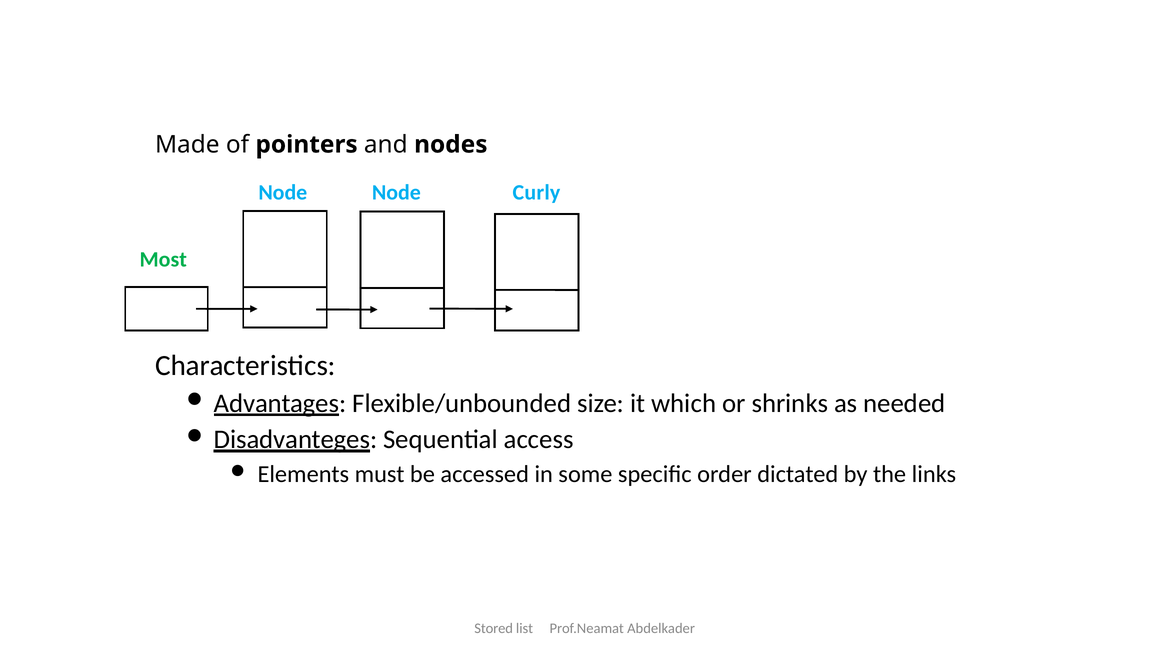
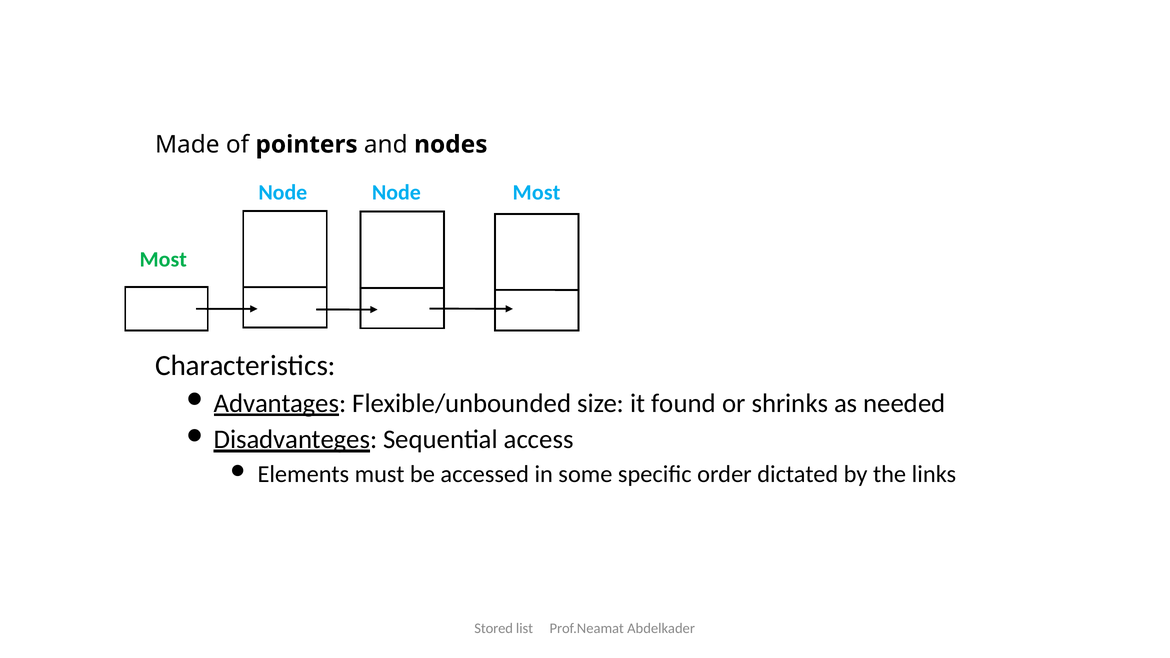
Node Curly: Curly -> Most
which: which -> found
